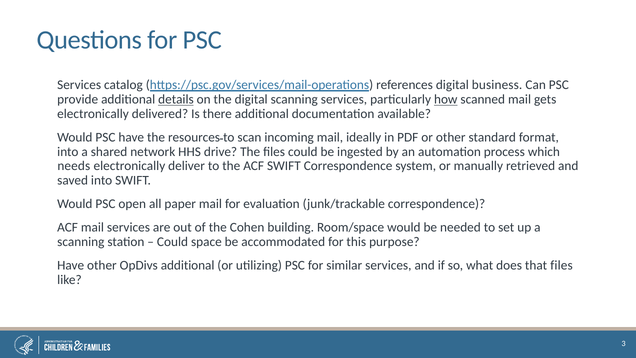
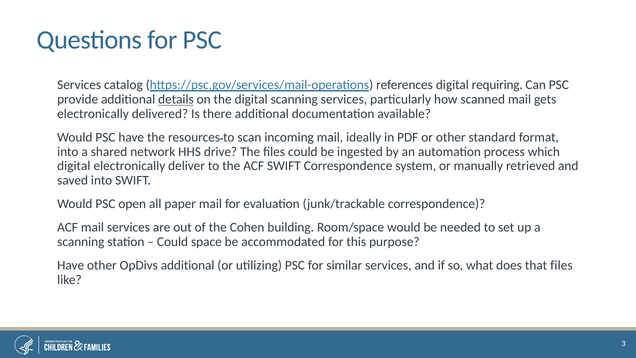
business: business -> requiring
how underline: present -> none
needs at (74, 166): needs -> digital
